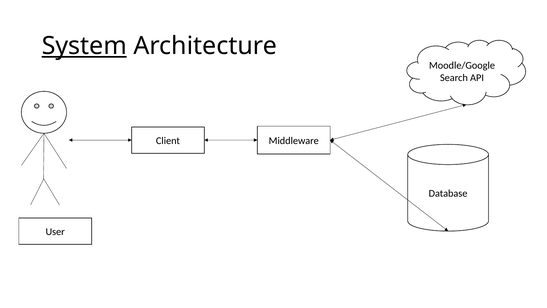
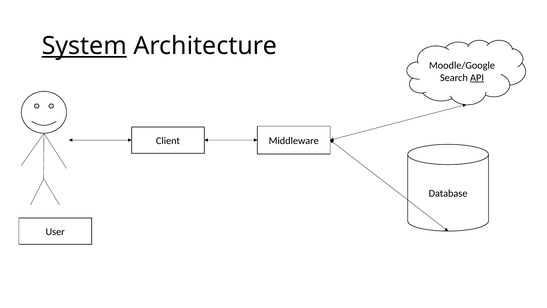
API underline: none -> present
